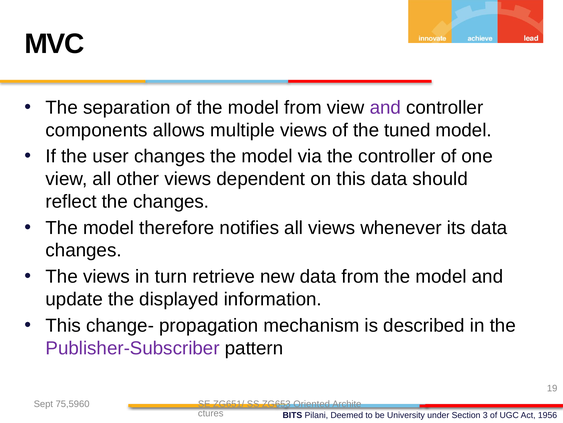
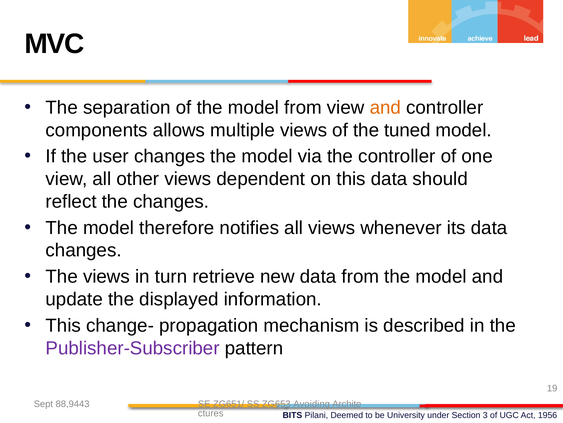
and at (385, 107) colour: purple -> orange
75,5960: 75,5960 -> 88,9443
Oriented: Oriented -> Avoiding
